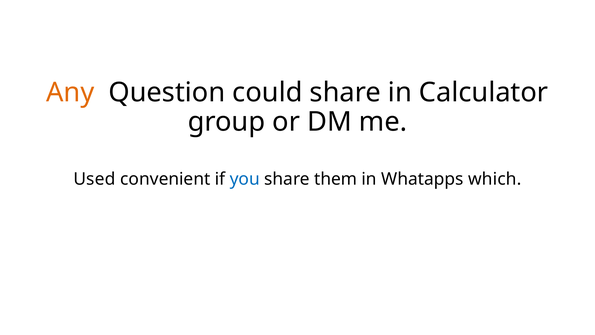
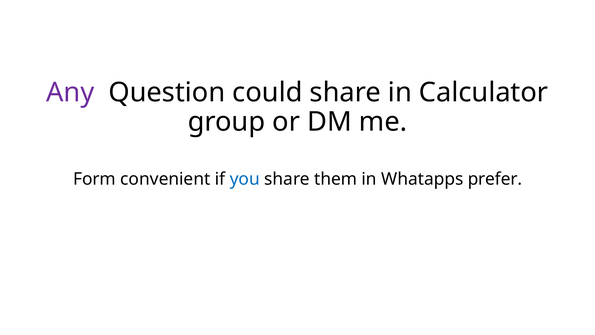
Any colour: orange -> purple
Used: Used -> Form
which: which -> prefer
